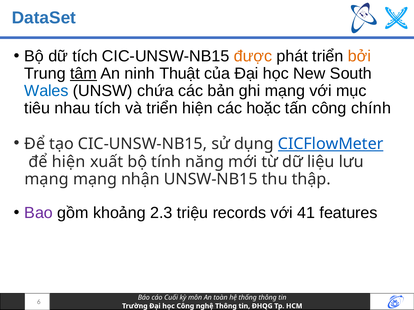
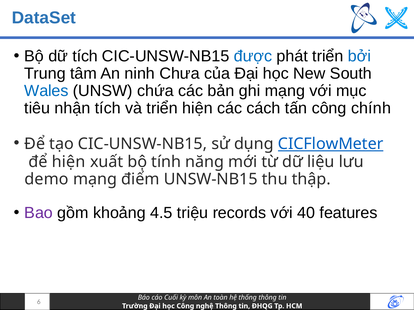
được colour: orange -> blue
bởi colour: orange -> blue
tâm underline: present -> none
Thuật: Thuật -> Chưa
nhau: nhau -> nhận
hoặc: hoặc -> cách
mạng at (47, 179): mạng -> demo
nhận: nhận -> điểm
2.3: 2.3 -> 4.5
41: 41 -> 40
